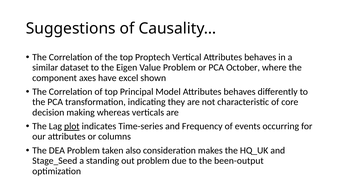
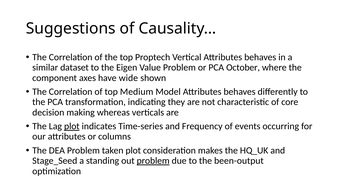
excel: excel -> wide
Principal: Principal -> Medium
taken also: also -> plot
problem at (153, 161) underline: none -> present
